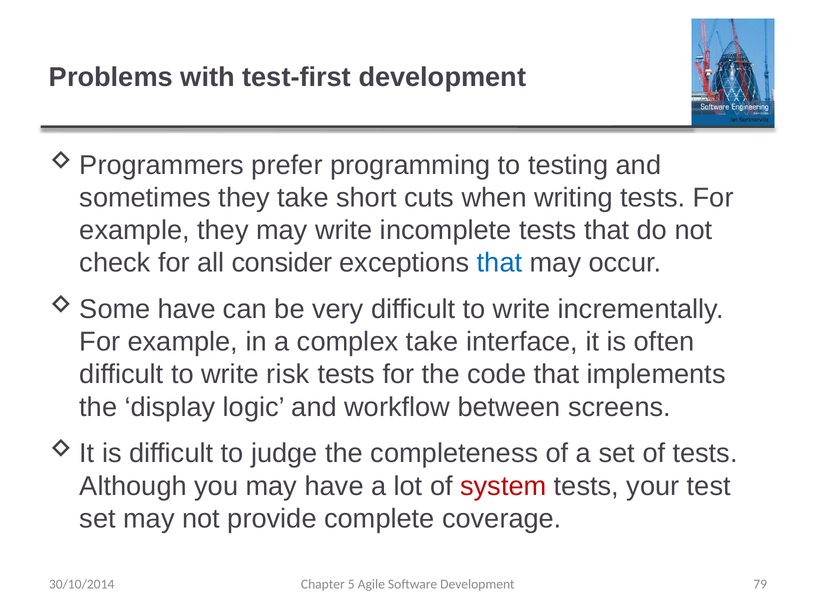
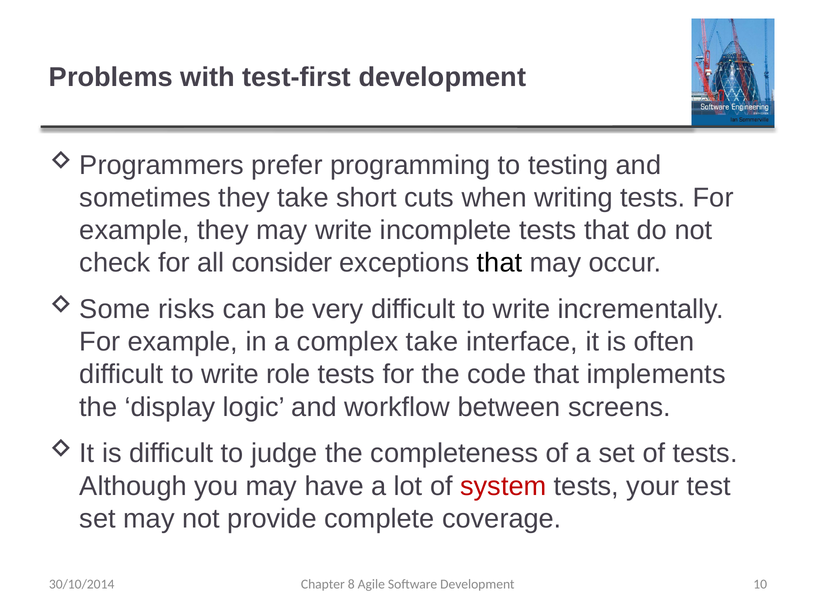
that at (500, 263) colour: blue -> black
have at (187, 309): have -> risks
risk: risk -> role
5: 5 -> 8
79: 79 -> 10
